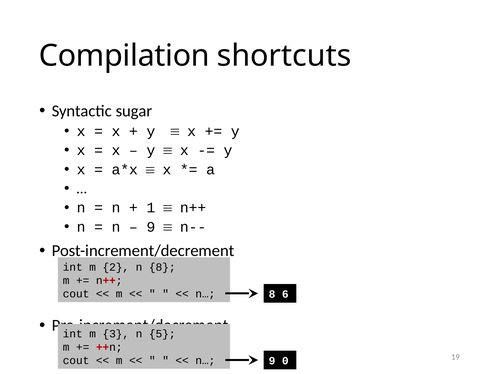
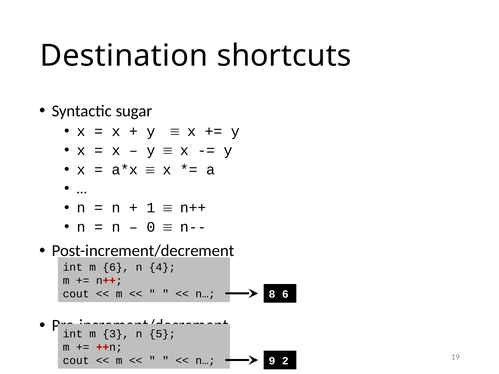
Compilation: Compilation -> Destination
9 at (151, 227): 9 -> 0
m 2: 2 -> 6
n 8: 8 -> 4
0: 0 -> 2
